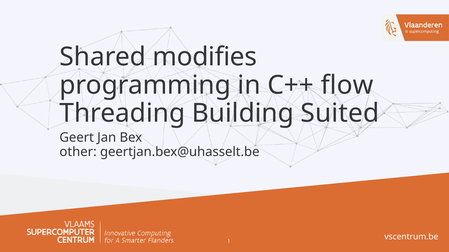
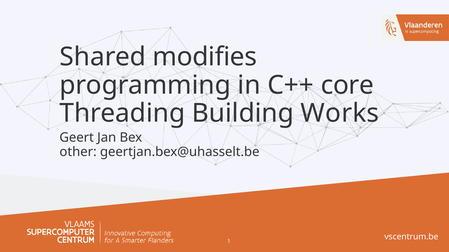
flow: flow -> core
Suited: Suited -> Works
